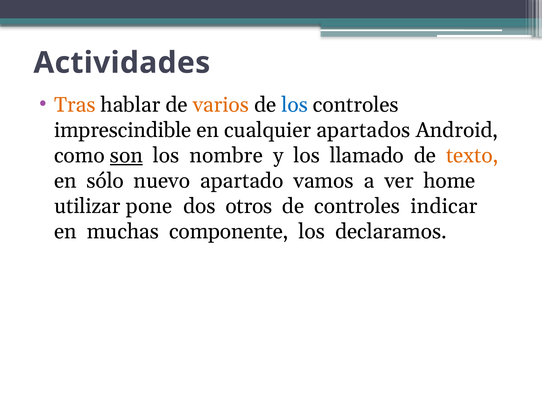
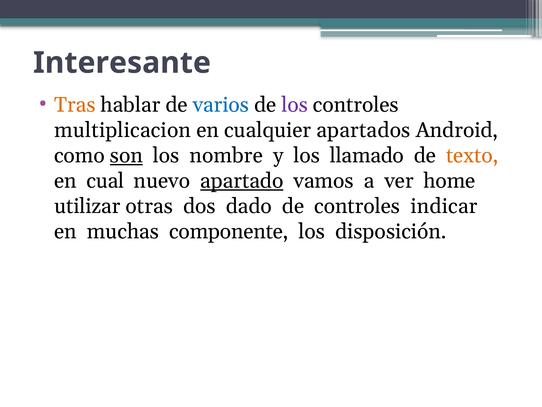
Actividades: Actividades -> Interesante
varios colour: orange -> blue
los at (295, 105) colour: blue -> purple
imprescindible: imprescindible -> multiplicacion
sólo: sólo -> cual
apartado underline: none -> present
pone: pone -> otras
otros: otros -> dado
declaramos: declaramos -> disposición
